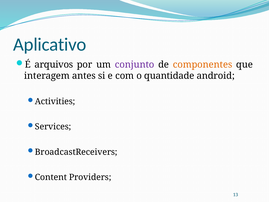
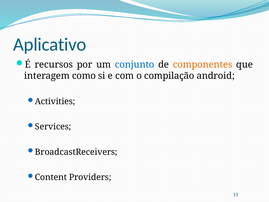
arquivos: arquivos -> recursos
conjunto colour: purple -> blue
antes: antes -> como
quantidade: quantidade -> compilação
